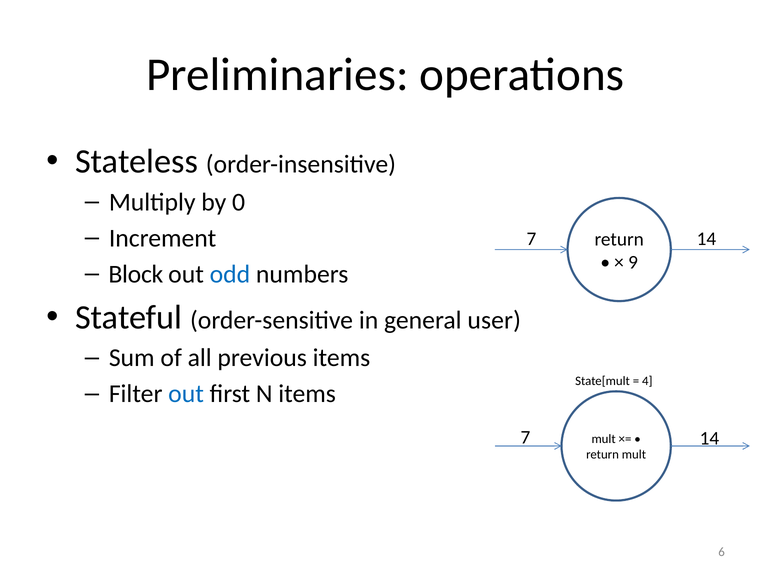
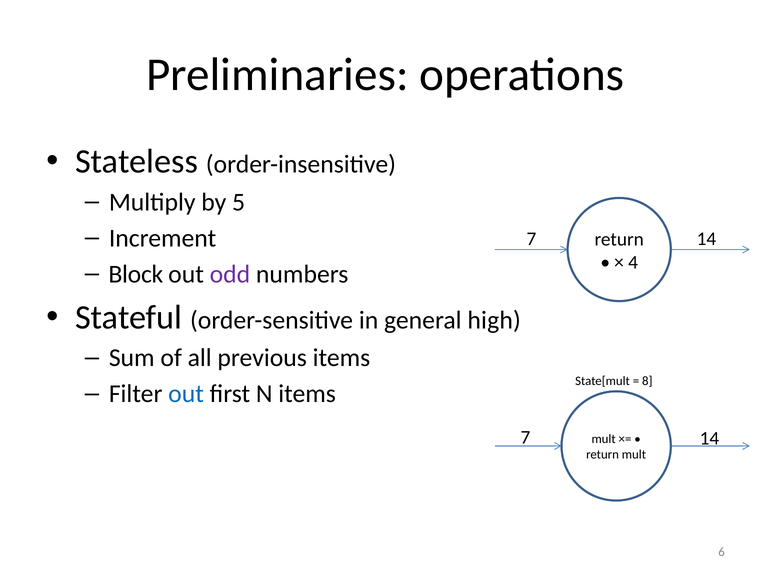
0: 0 -> 5
9: 9 -> 4
odd colour: blue -> purple
user: user -> high
4: 4 -> 8
